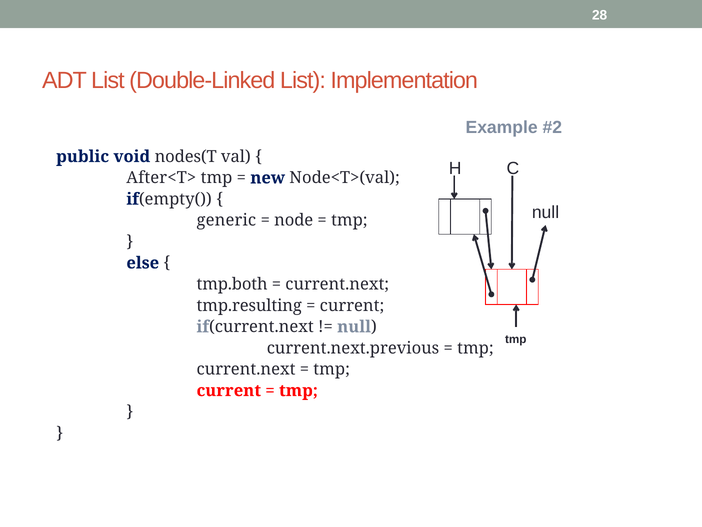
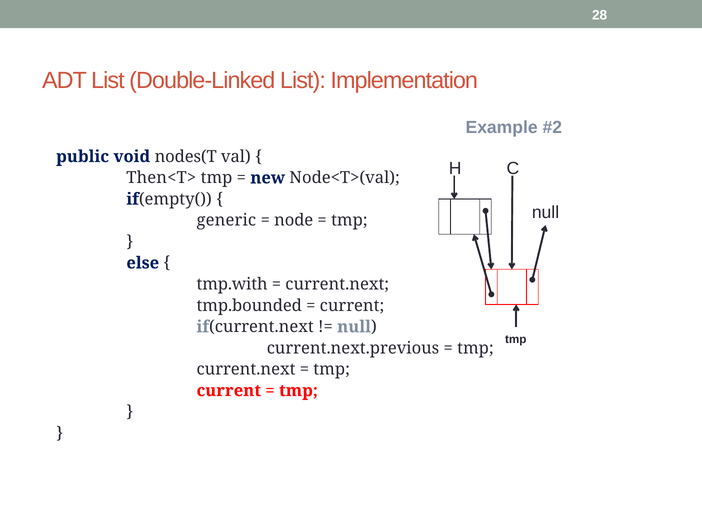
After<T>: After<T> -> Then<T>
tmp.both: tmp.both -> tmp.with
tmp.resulting: tmp.resulting -> tmp.bounded
